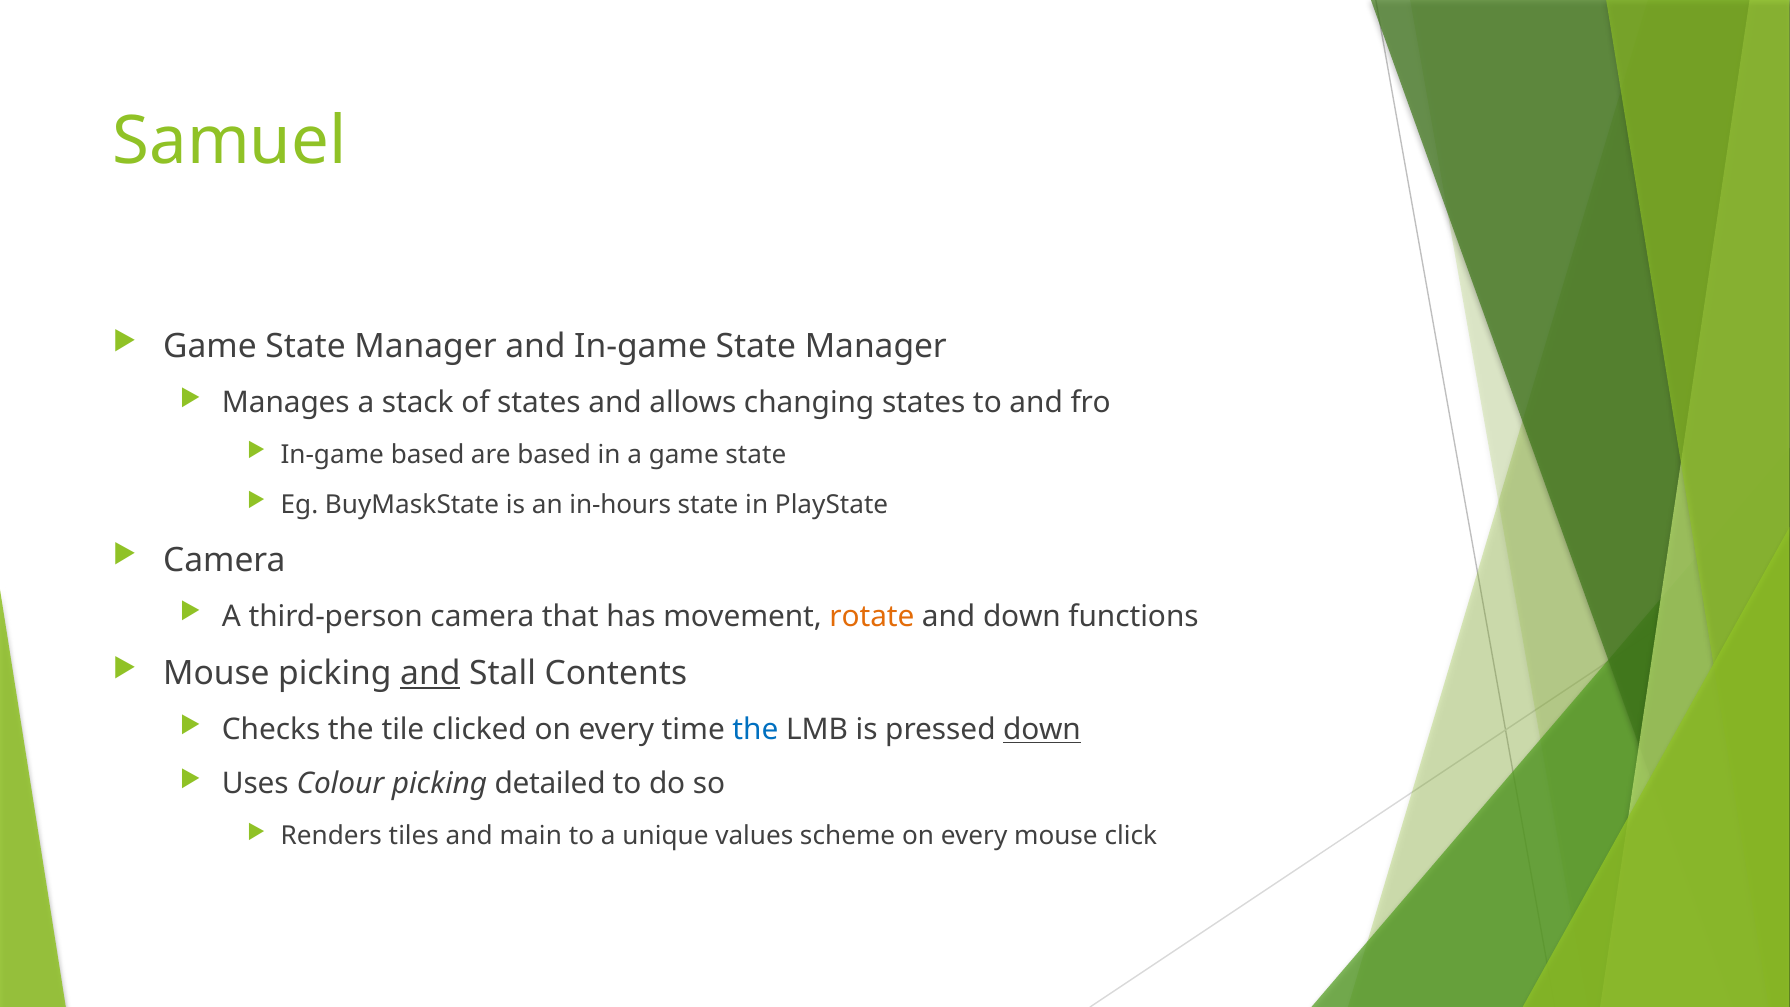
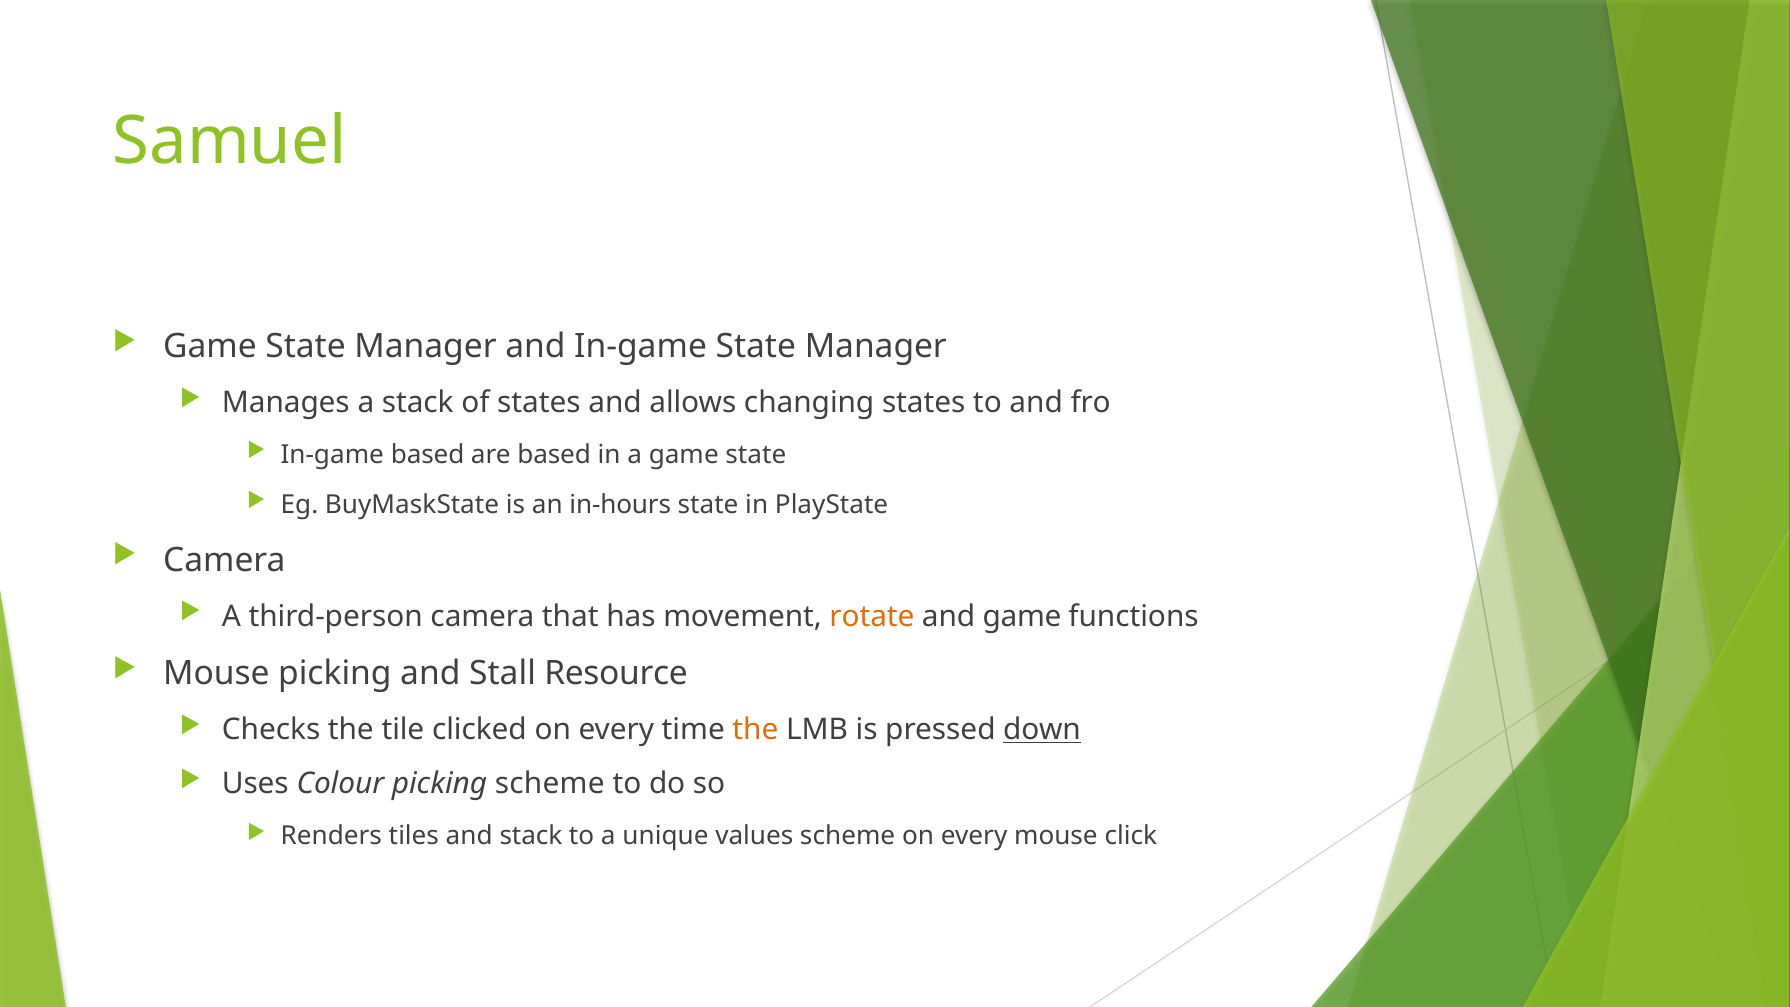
and down: down -> game
and at (430, 673) underline: present -> none
Contents: Contents -> Resource
the at (755, 730) colour: blue -> orange
picking detailed: detailed -> scheme
and main: main -> stack
